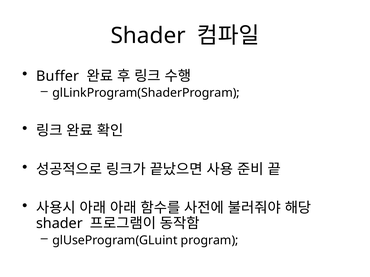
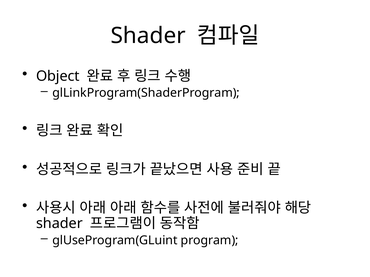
Buffer: Buffer -> Object
